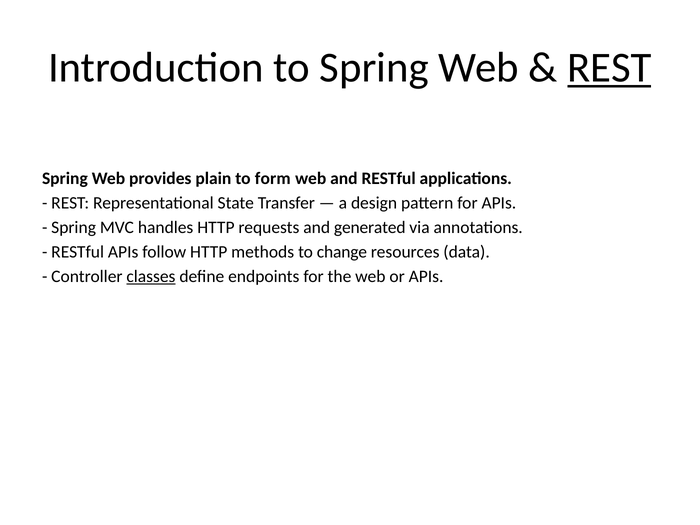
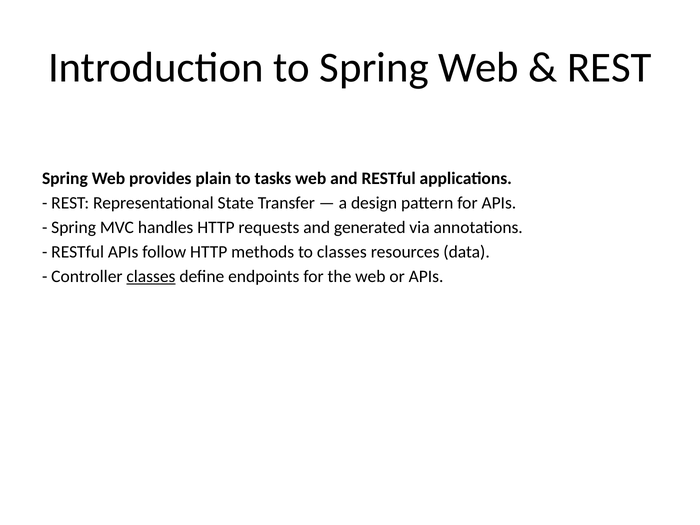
REST at (609, 68) underline: present -> none
form: form -> tasks
to change: change -> classes
